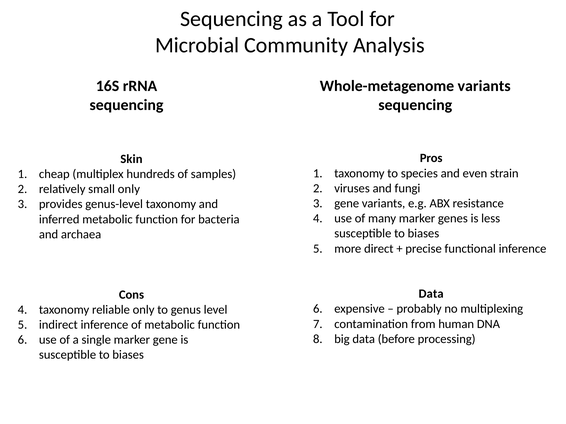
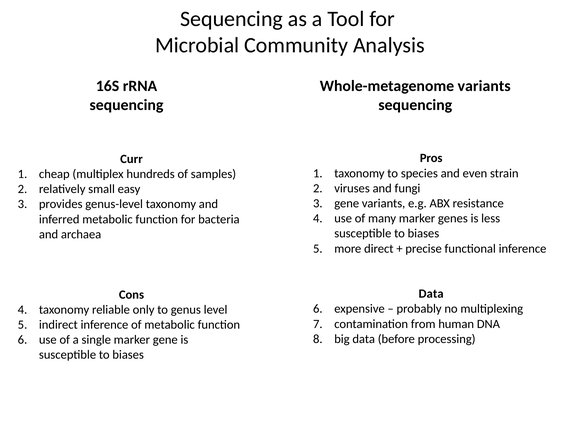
Skin: Skin -> Curr
small only: only -> easy
